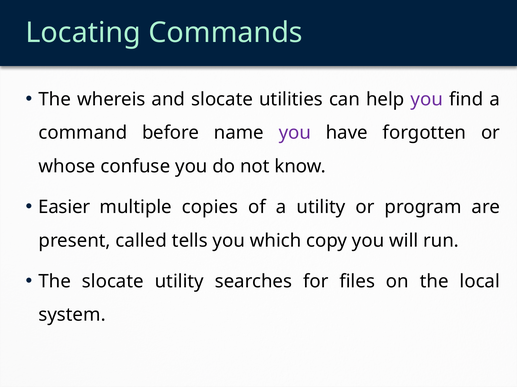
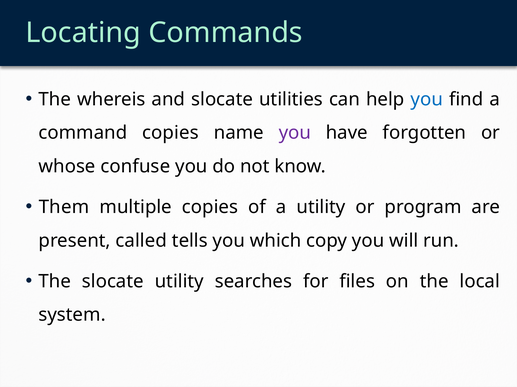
you at (427, 100) colour: purple -> blue
command before: before -> copies
Easier: Easier -> Them
